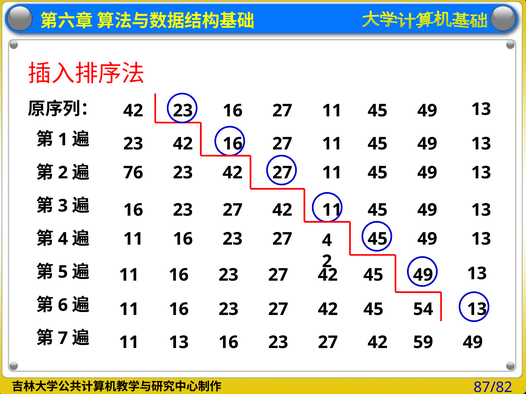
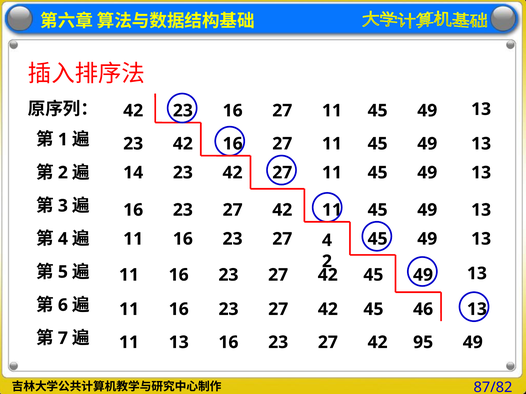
76: 76 -> 14
54: 54 -> 46
59: 59 -> 95
